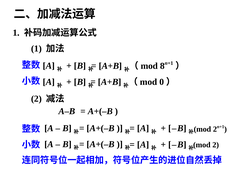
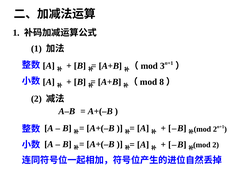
8: 8 -> 3
0: 0 -> 8
